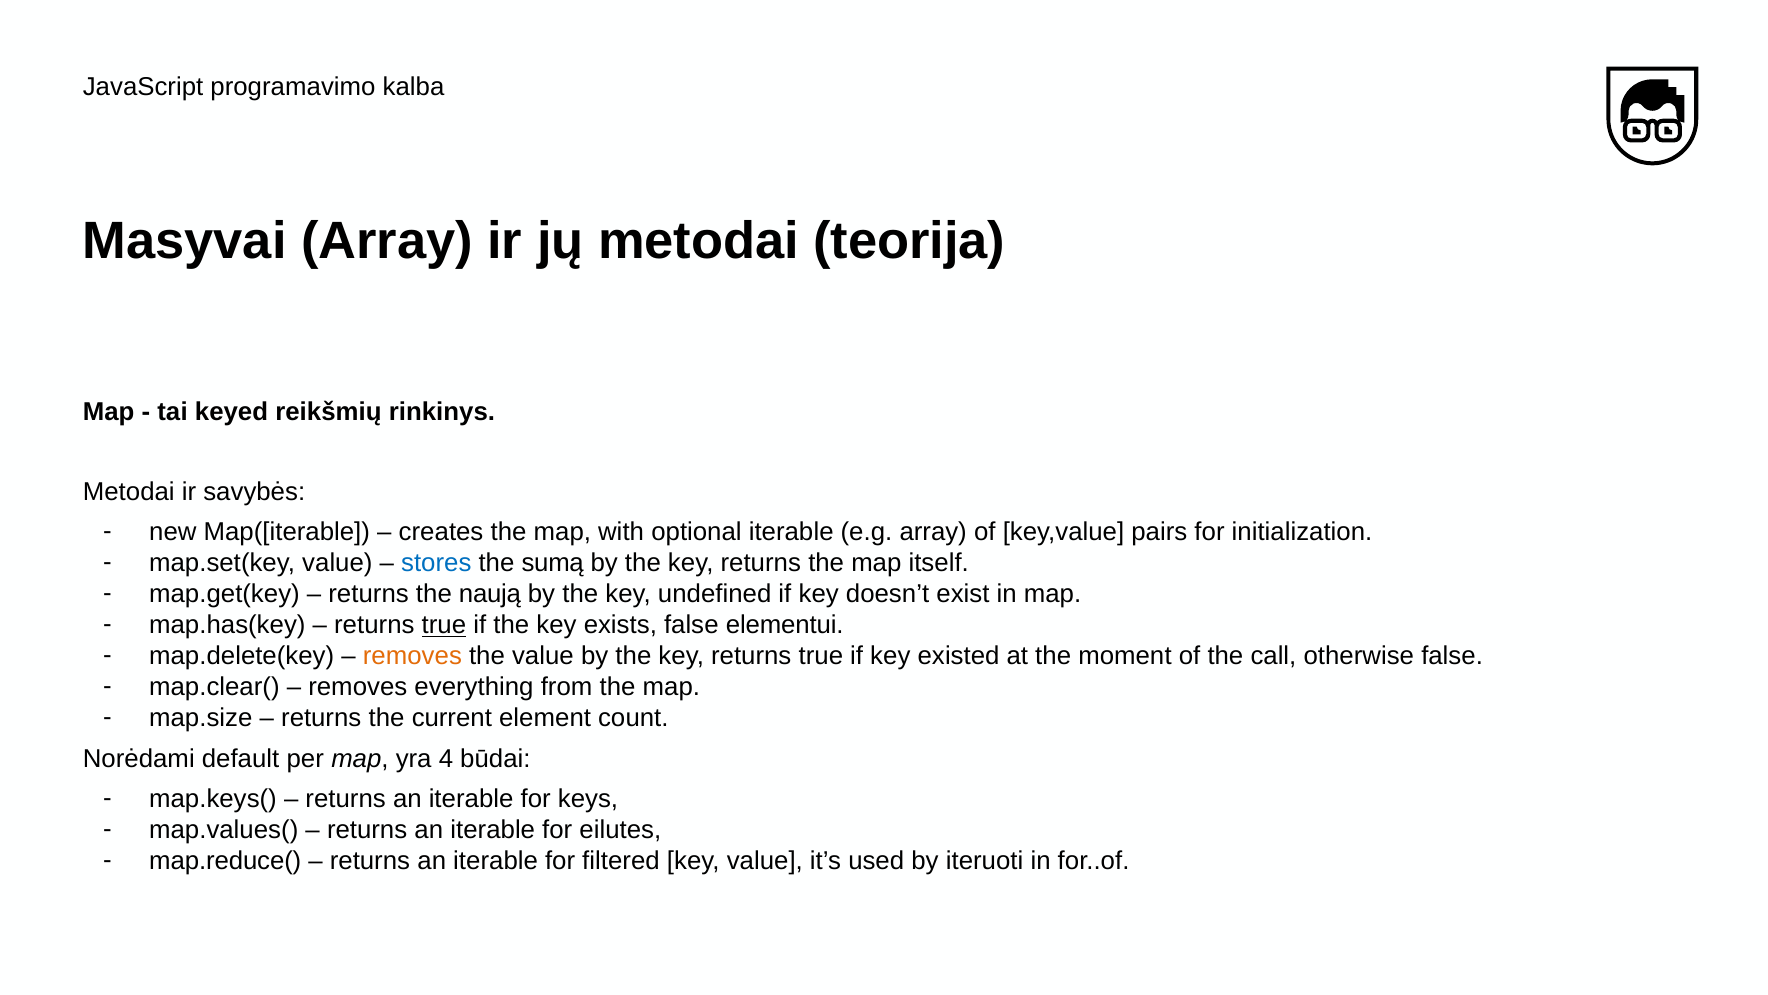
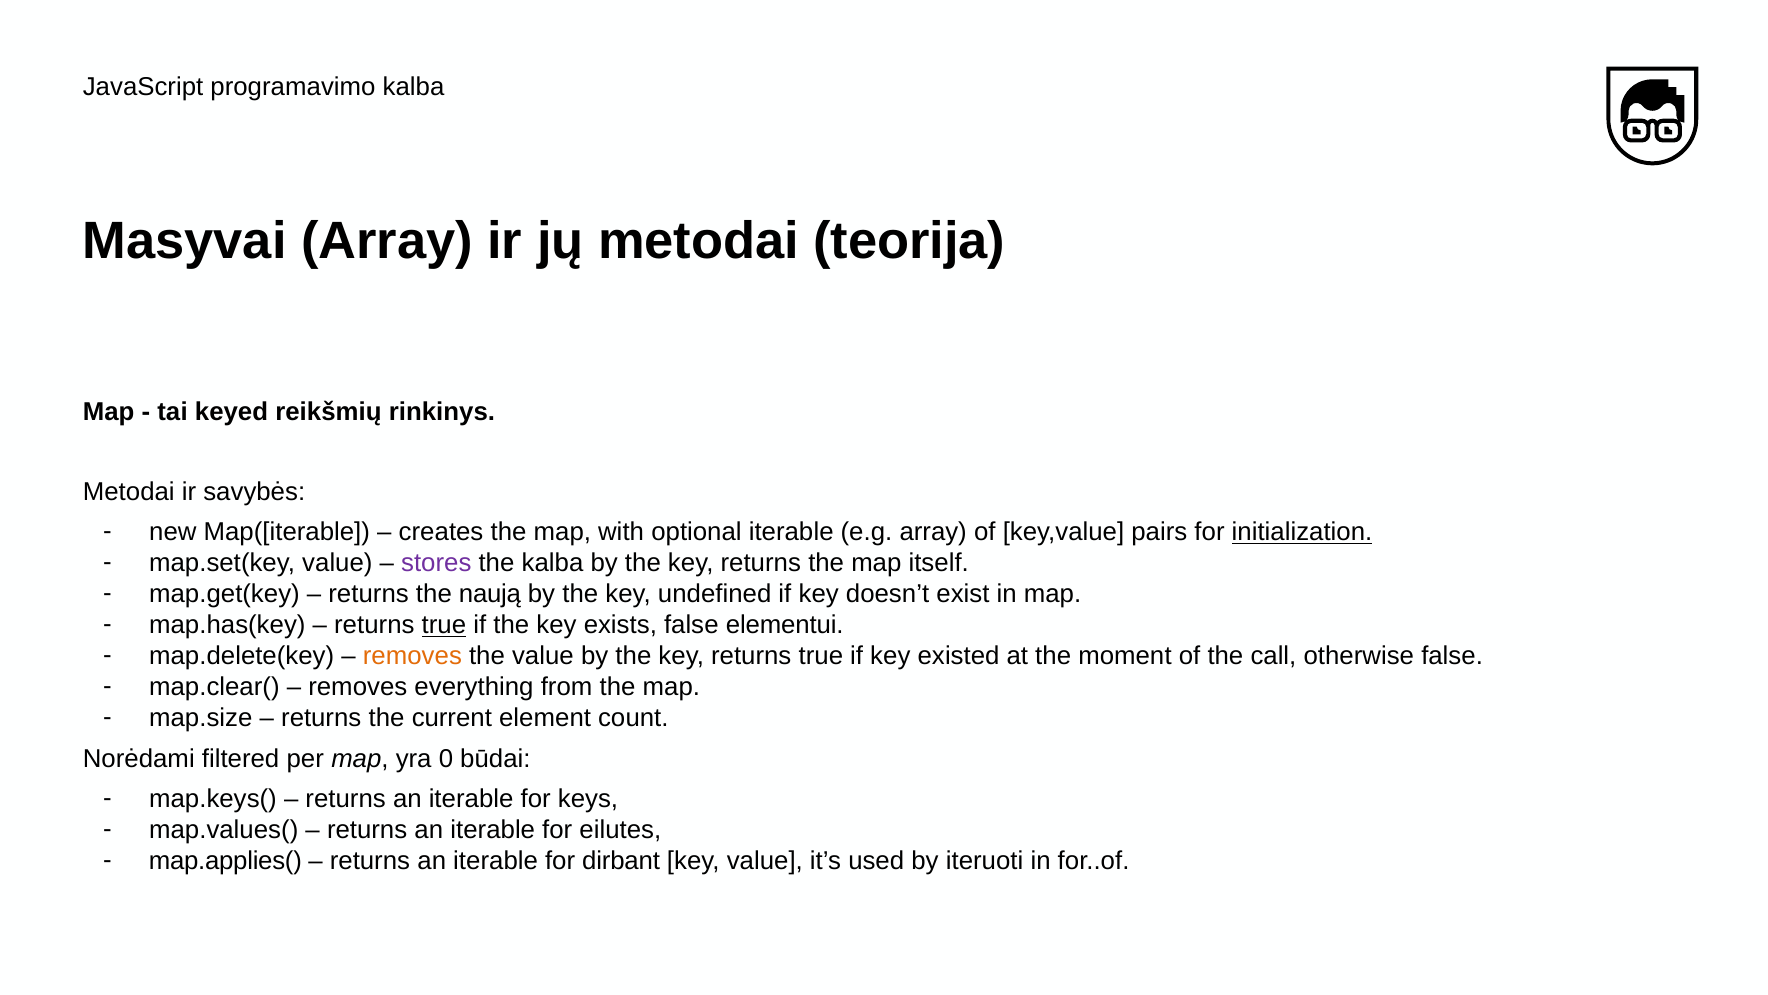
initialization underline: none -> present
stores colour: blue -> purple
the sumą: sumą -> kalba
default: default -> filtered
4: 4 -> 0
map.reduce(: map.reduce( -> map.applies(
filtered: filtered -> dirbant
